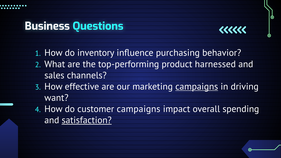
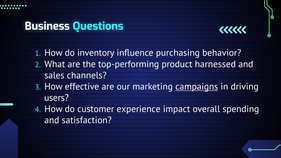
want: want -> users
customer campaigns: campaigns -> experience
satisfaction underline: present -> none
